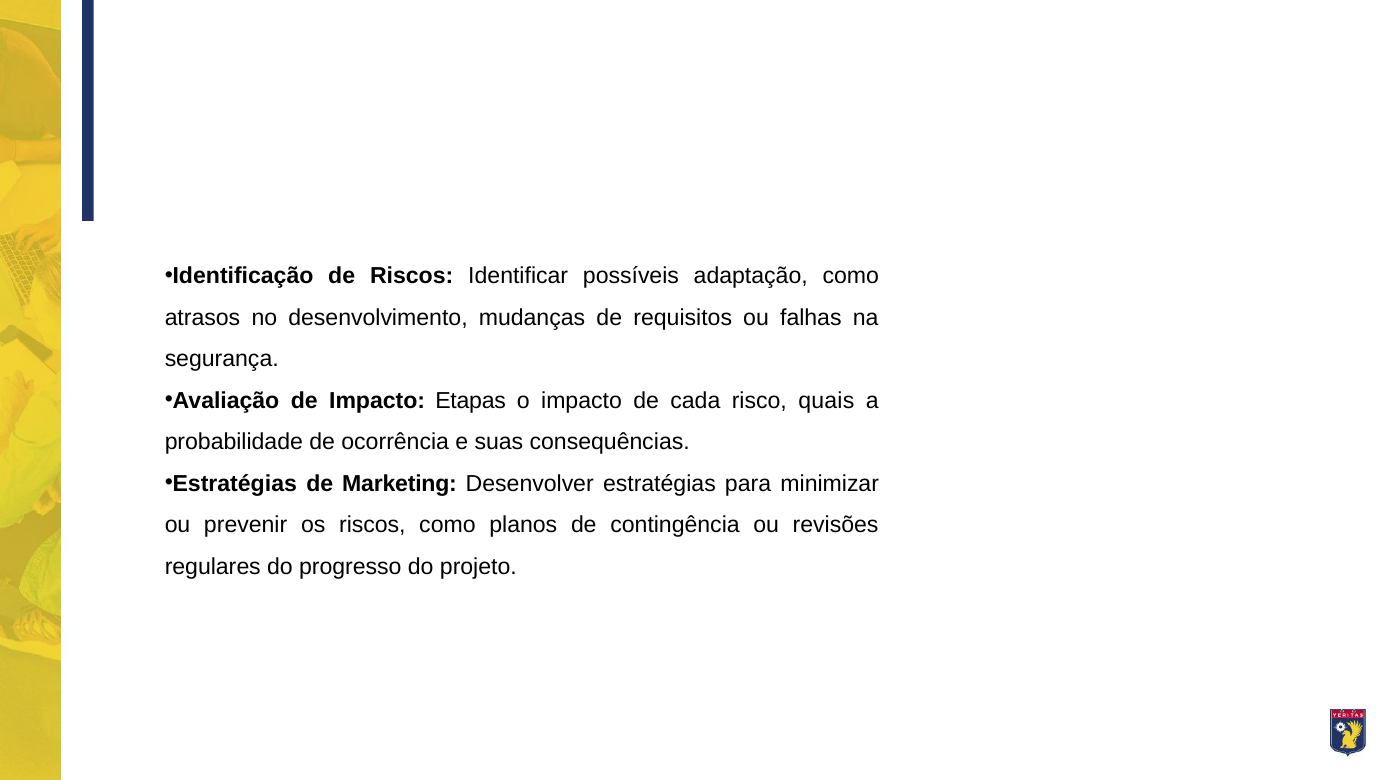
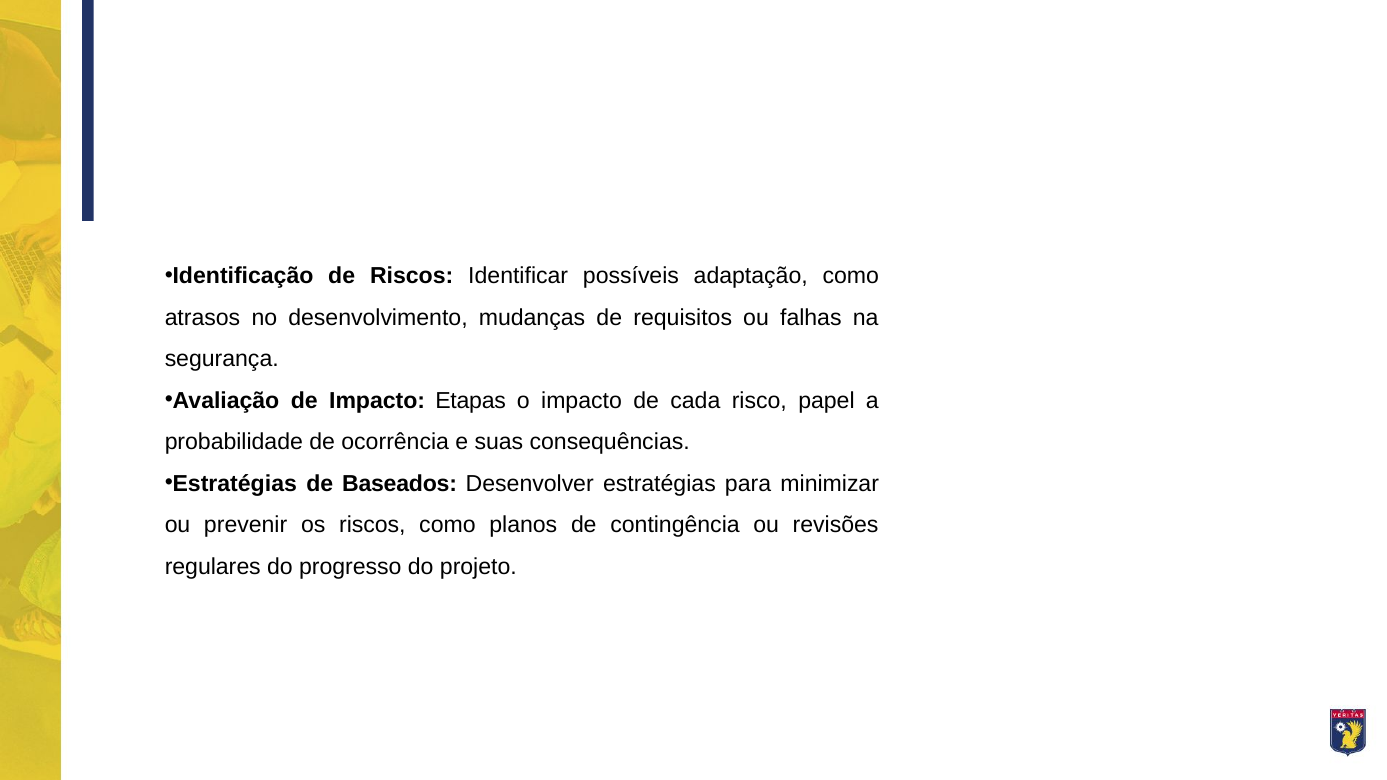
quais: quais -> papel
Marketing: Marketing -> Baseados
